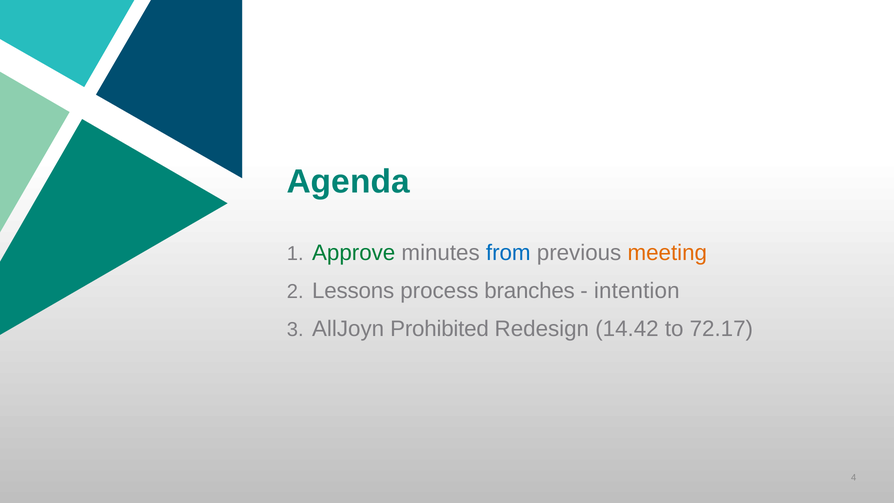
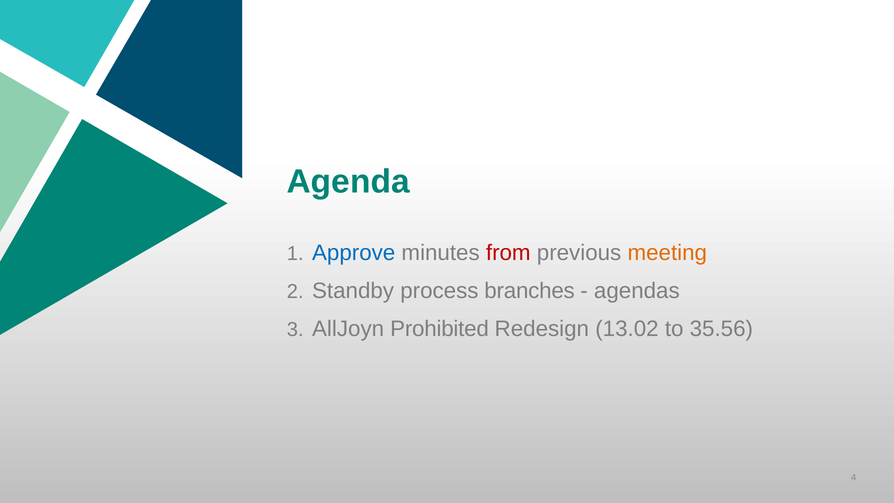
Approve colour: green -> blue
from colour: blue -> red
Lessons: Lessons -> Standby
intention: intention -> agendas
14.42: 14.42 -> 13.02
72.17: 72.17 -> 35.56
